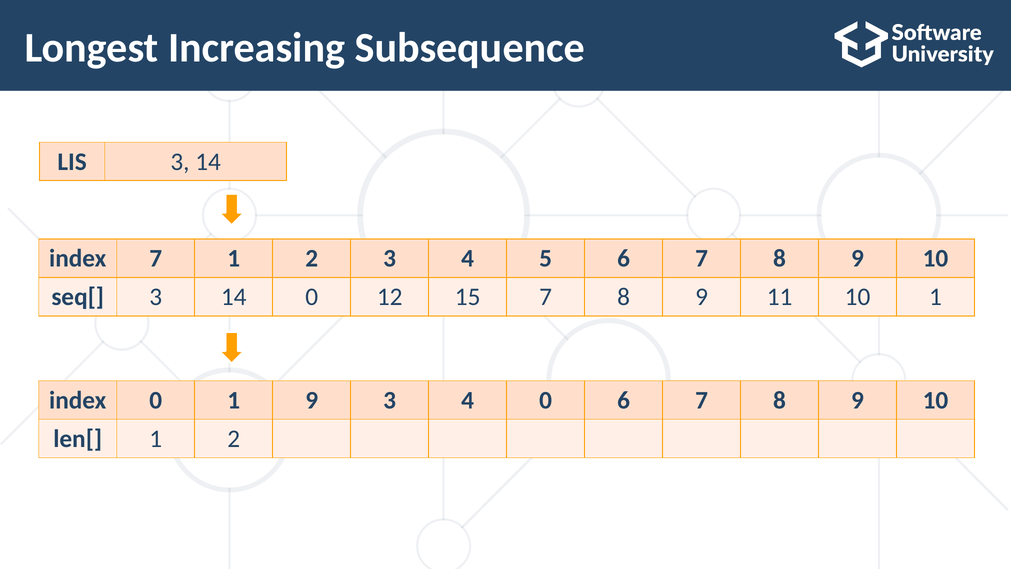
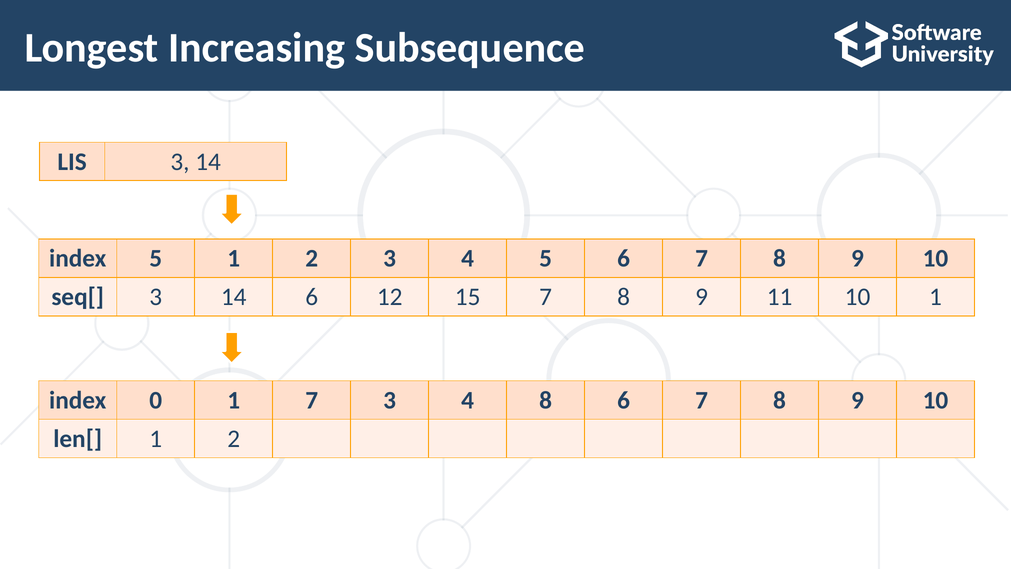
index 7: 7 -> 5
14 0: 0 -> 6
1 9: 9 -> 7
4 0: 0 -> 8
